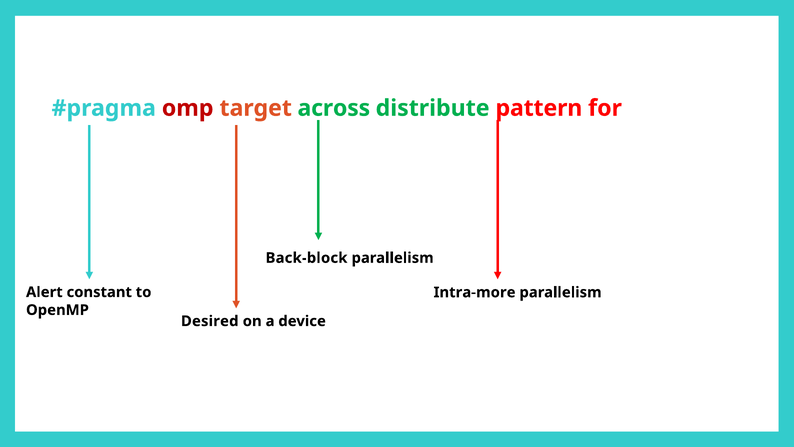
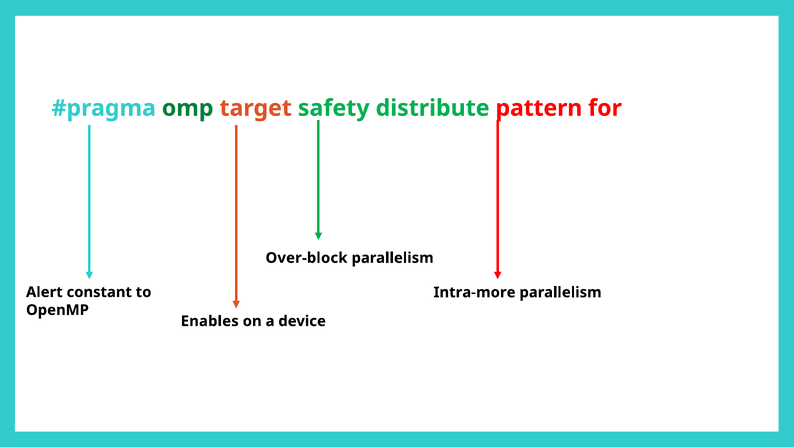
omp colour: red -> green
across: across -> safety
Back-block: Back-block -> Over-block
Desired: Desired -> Enables
